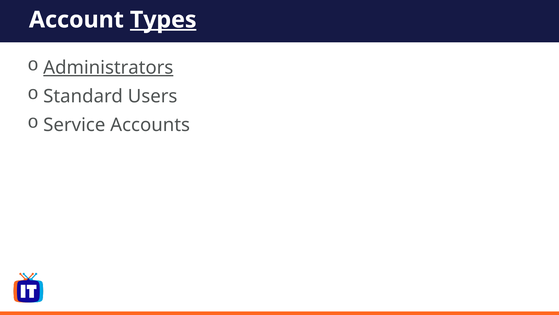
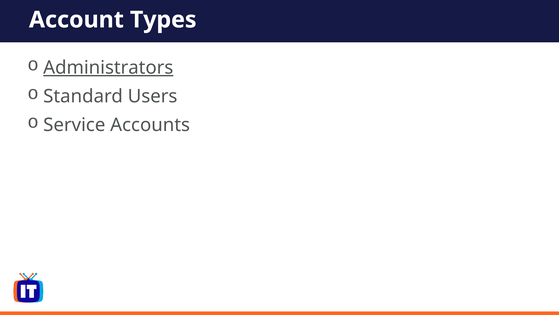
Types underline: present -> none
